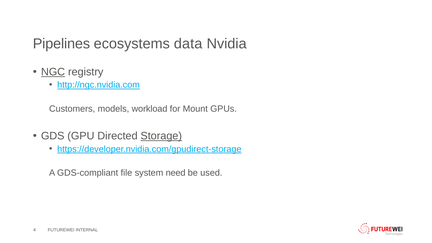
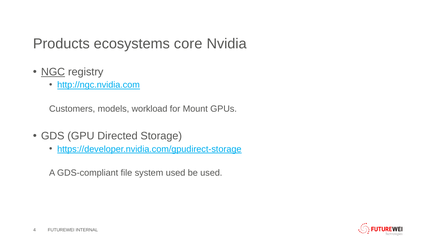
Pipelines: Pipelines -> Products
data: data -> core
Storage underline: present -> none
system need: need -> used
